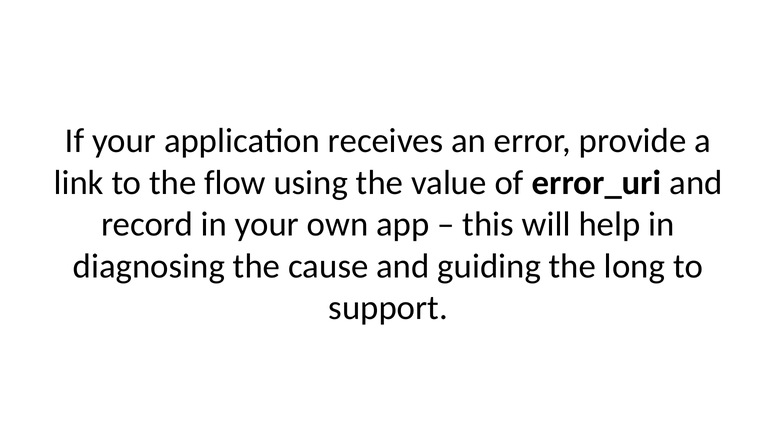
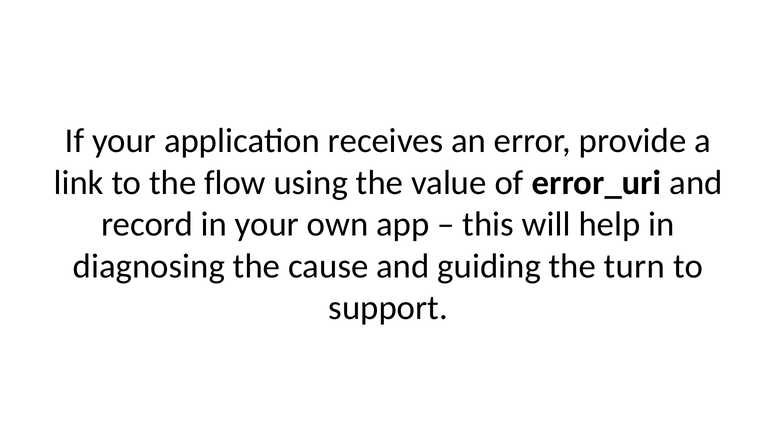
long: long -> turn
